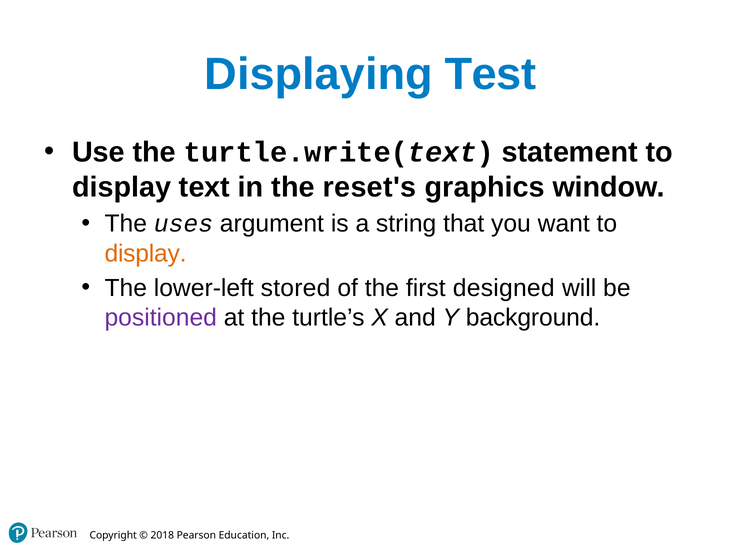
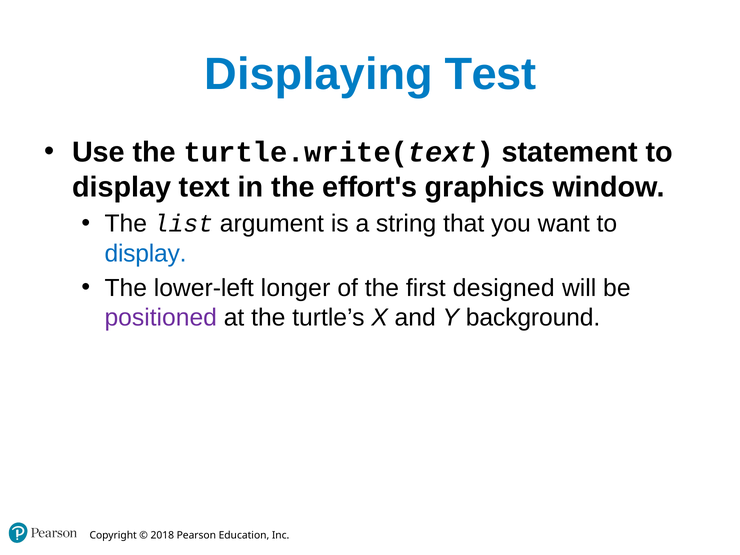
reset's: reset's -> effort's
uses: uses -> list
display at (146, 253) colour: orange -> blue
stored: stored -> longer
